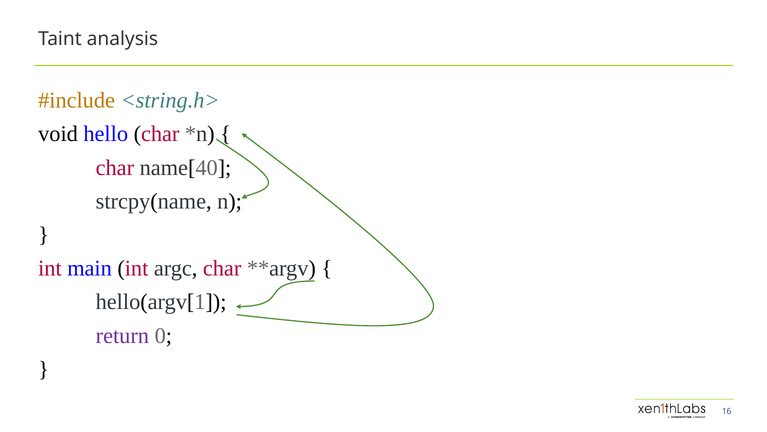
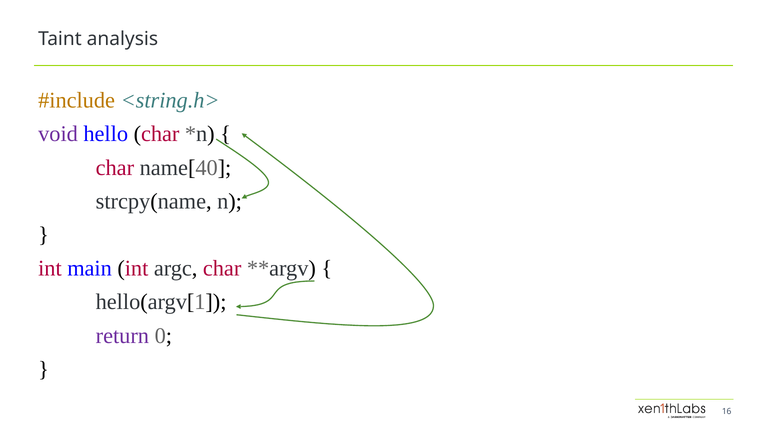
void colour: black -> purple
